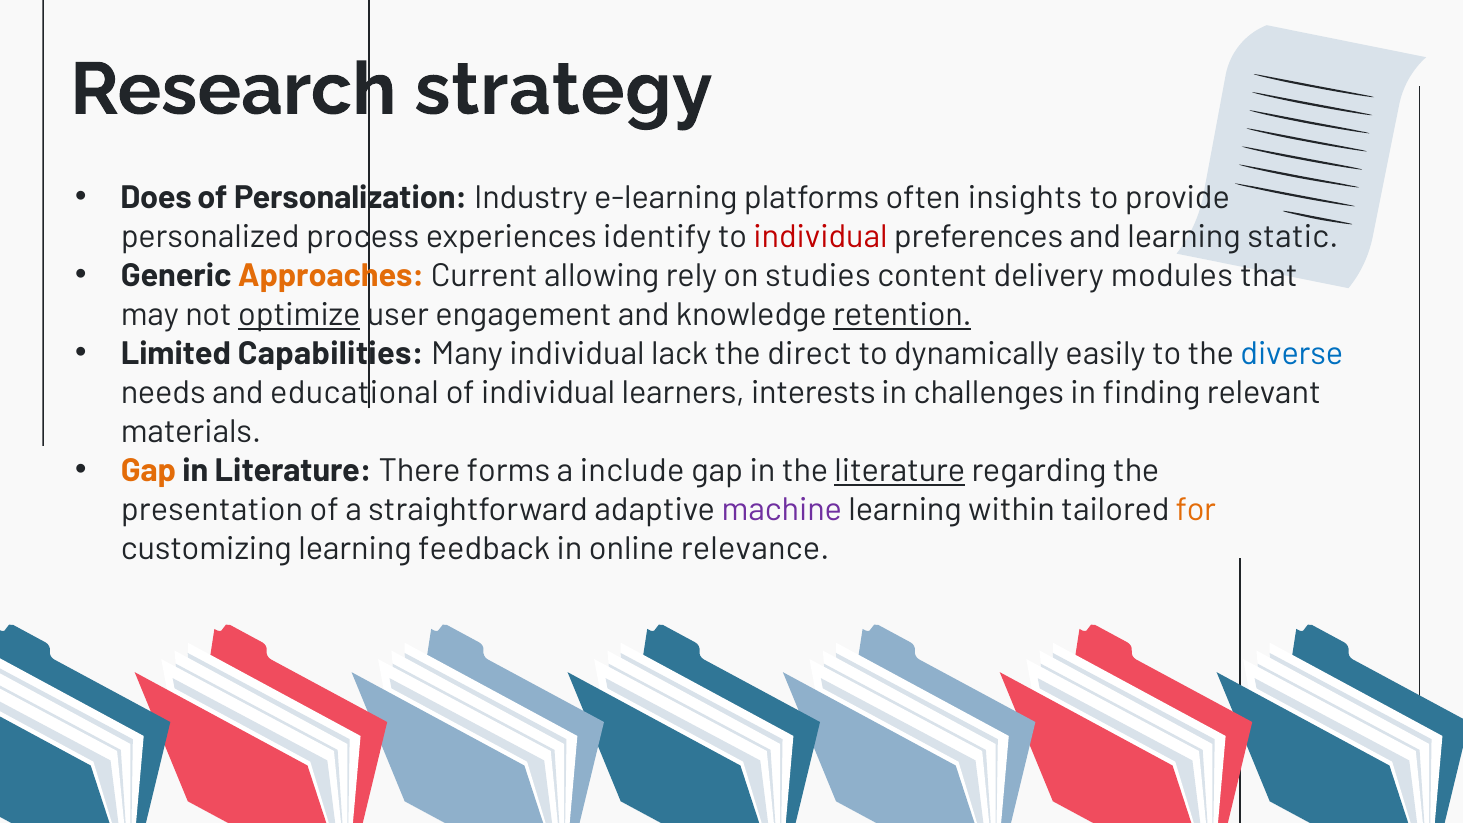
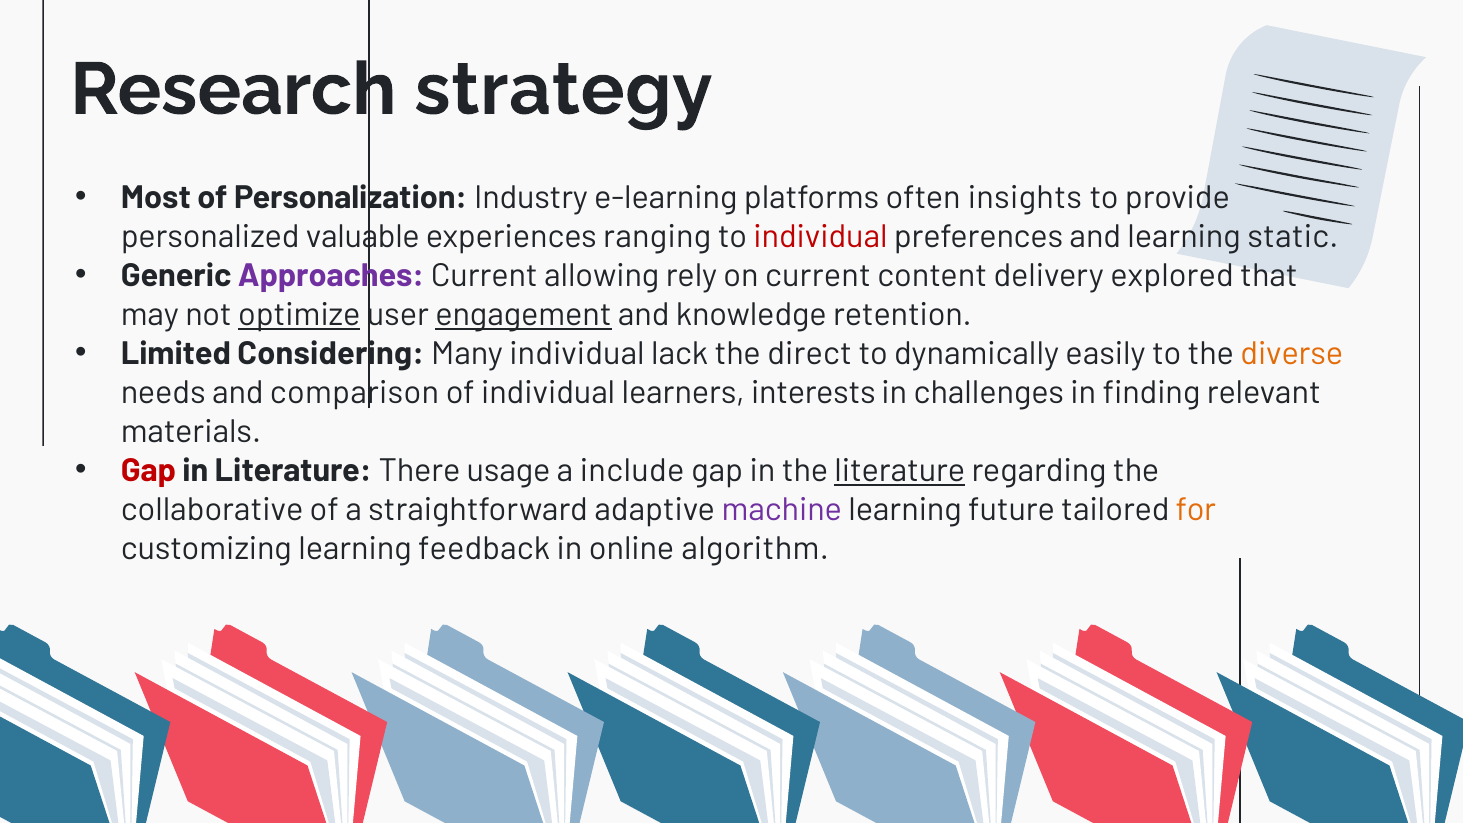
Does: Does -> Most
process: process -> valuable
identify: identify -> ranging
Approaches colour: orange -> purple
on studies: studies -> current
modules: modules -> explored
engagement underline: none -> present
retention underline: present -> none
Capabilities: Capabilities -> Considering
diverse colour: blue -> orange
educational: educational -> comparison
Gap at (148, 471) colour: orange -> red
forms: forms -> usage
presentation: presentation -> collaborative
within: within -> future
relevance: relevance -> algorithm
